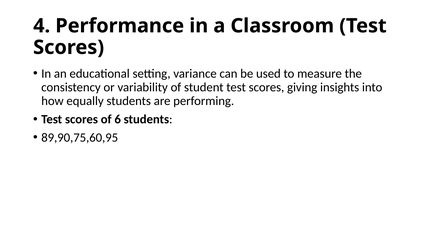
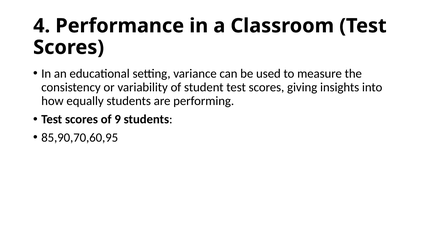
6: 6 -> 9
89,90,75,60,95: 89,90,75,60,95 -> 85,90,70,60,95
